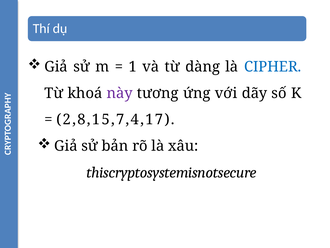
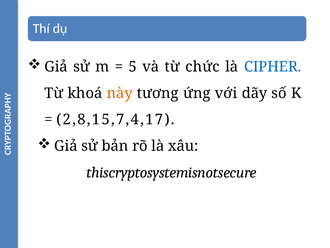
1: 1 -> 5
dàng: dàng -> chức
này colour: purple -> orange
